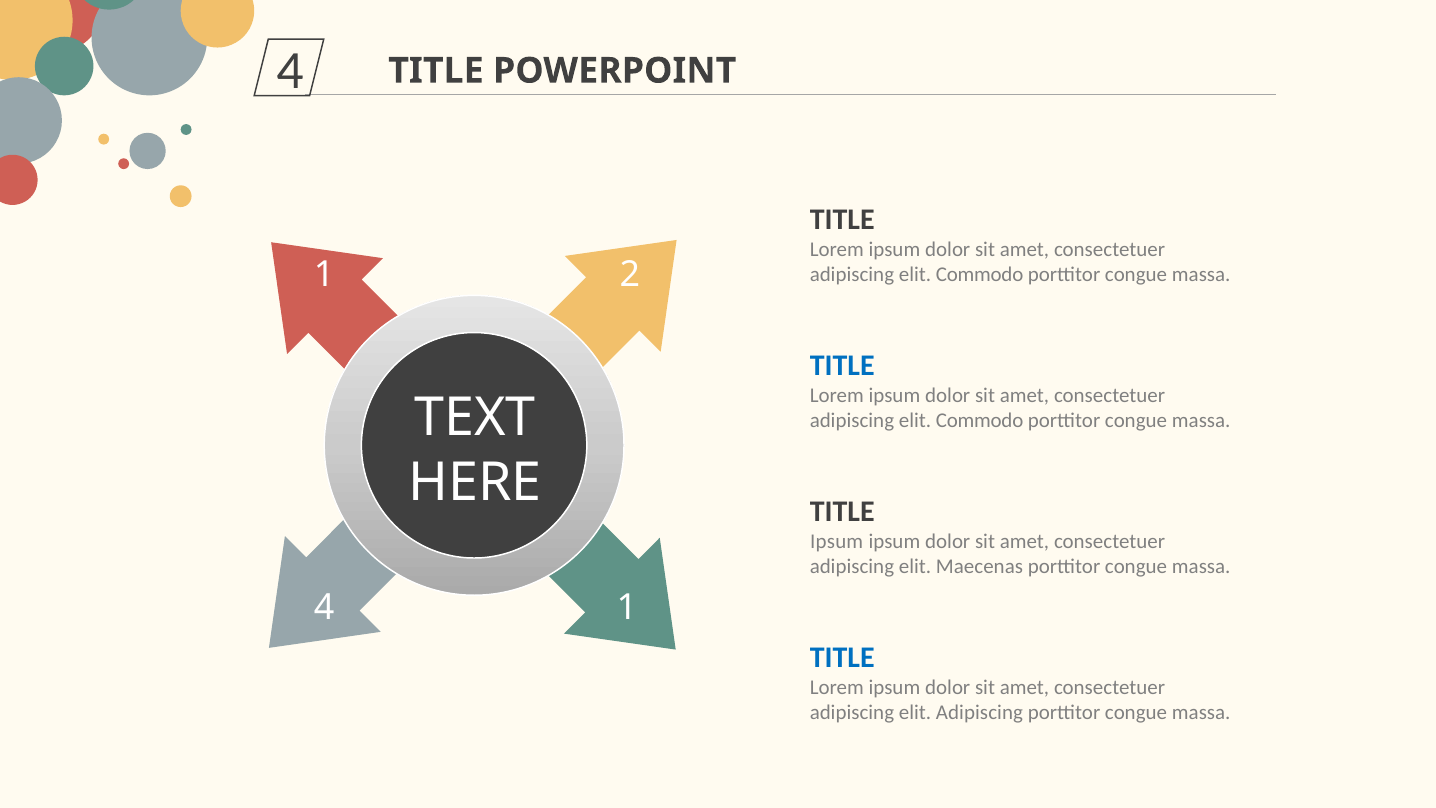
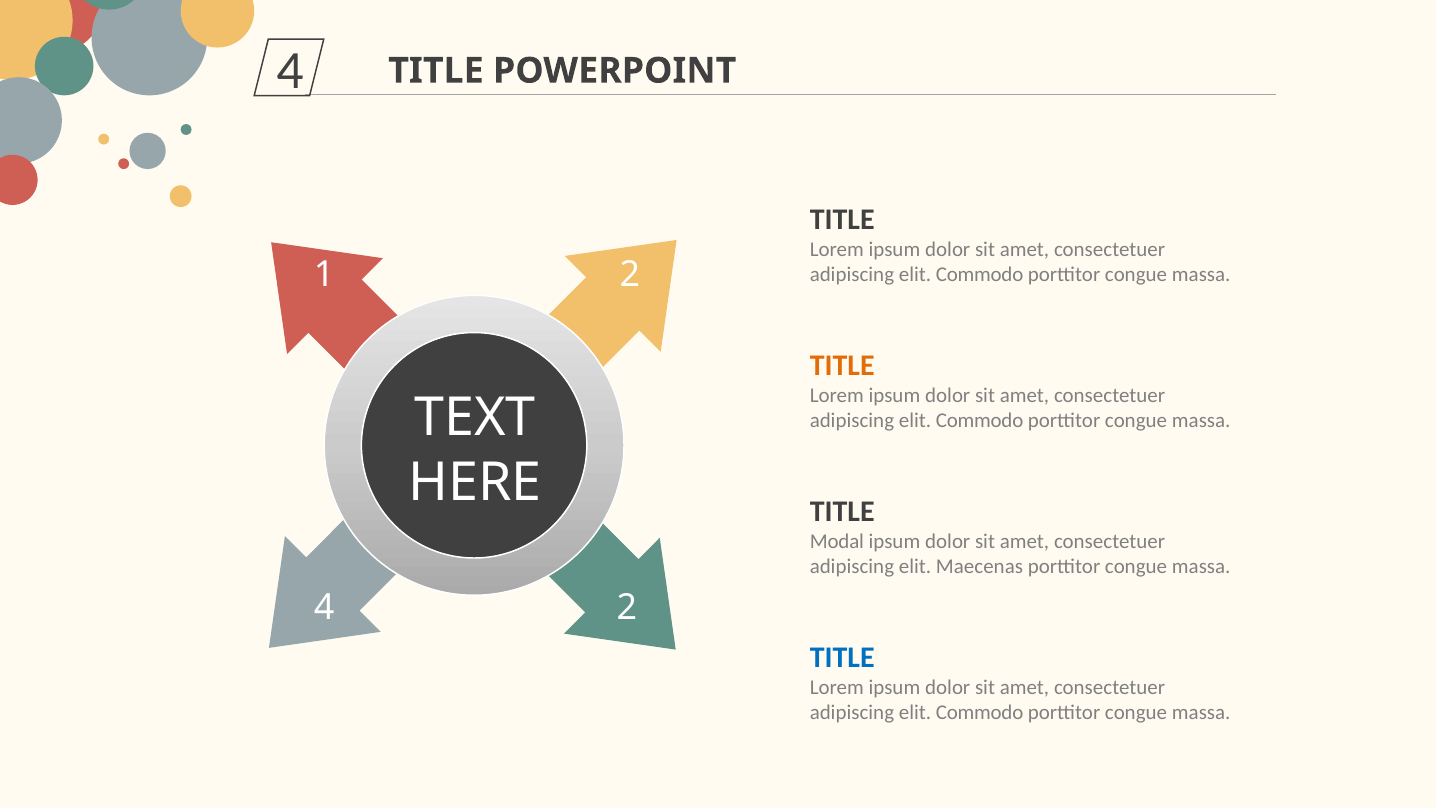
TITLE at (842, 366) colour: blue -> orange
Ipsum at (837, 541): Ipsum -> Modal
4 1: 1 -> 2
Adipiscing at (979, 712): Adipiscing -> Commodo
